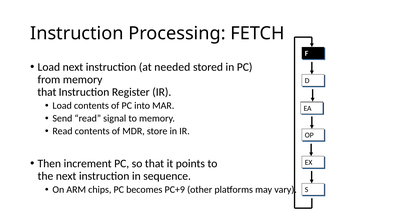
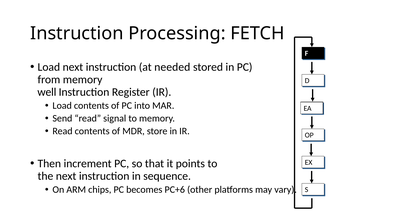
that at (47, 92): that -> well
PC+9: PC+9 -> PC+6
